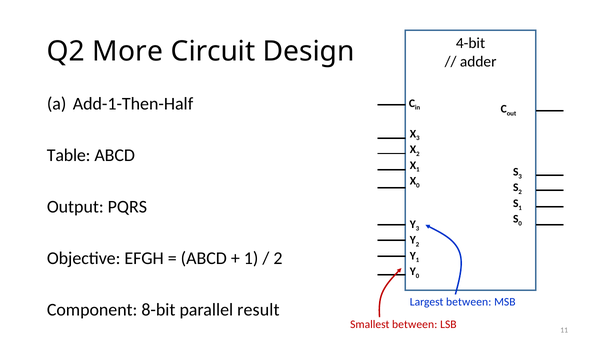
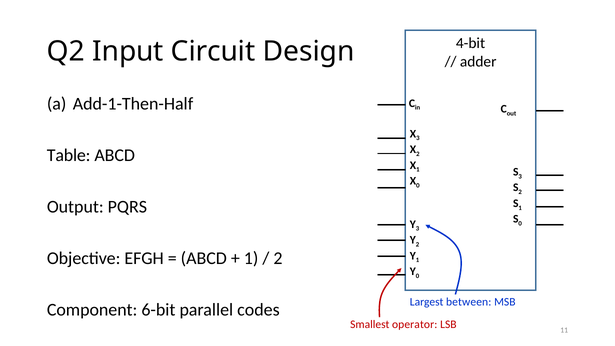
More: More -> Input
8-bit: 8-bit -> 6-bit
result: result -> codes
Smallest between: between -> operator
